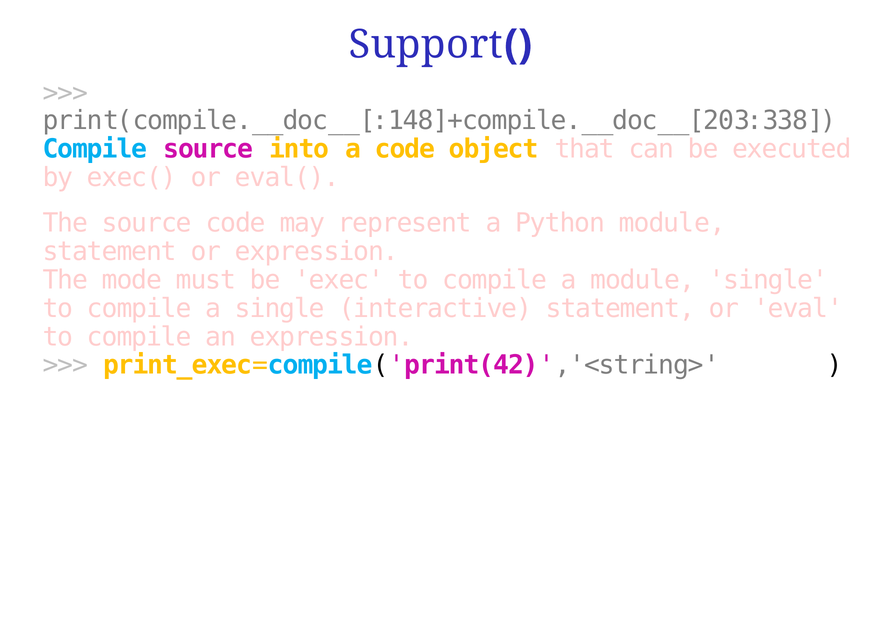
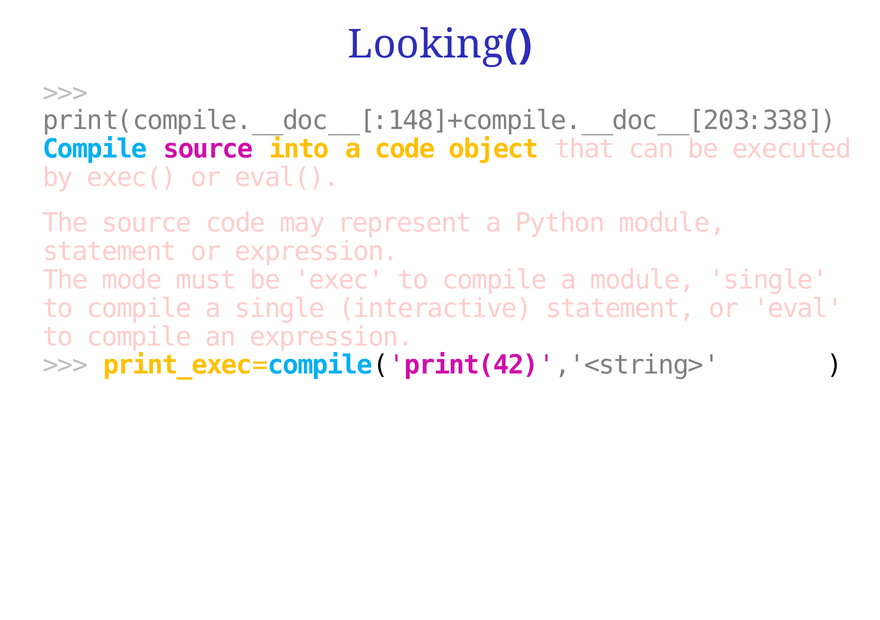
Support: Support -> Looking
